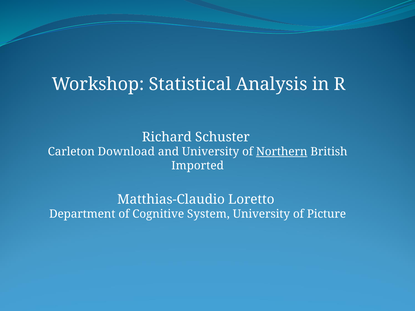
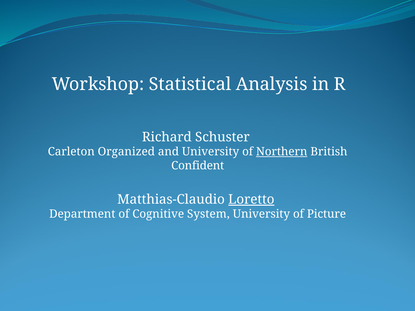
Download: Download -> Organized
Imported: Imported -> Confident
Loretto underline: none -> present
